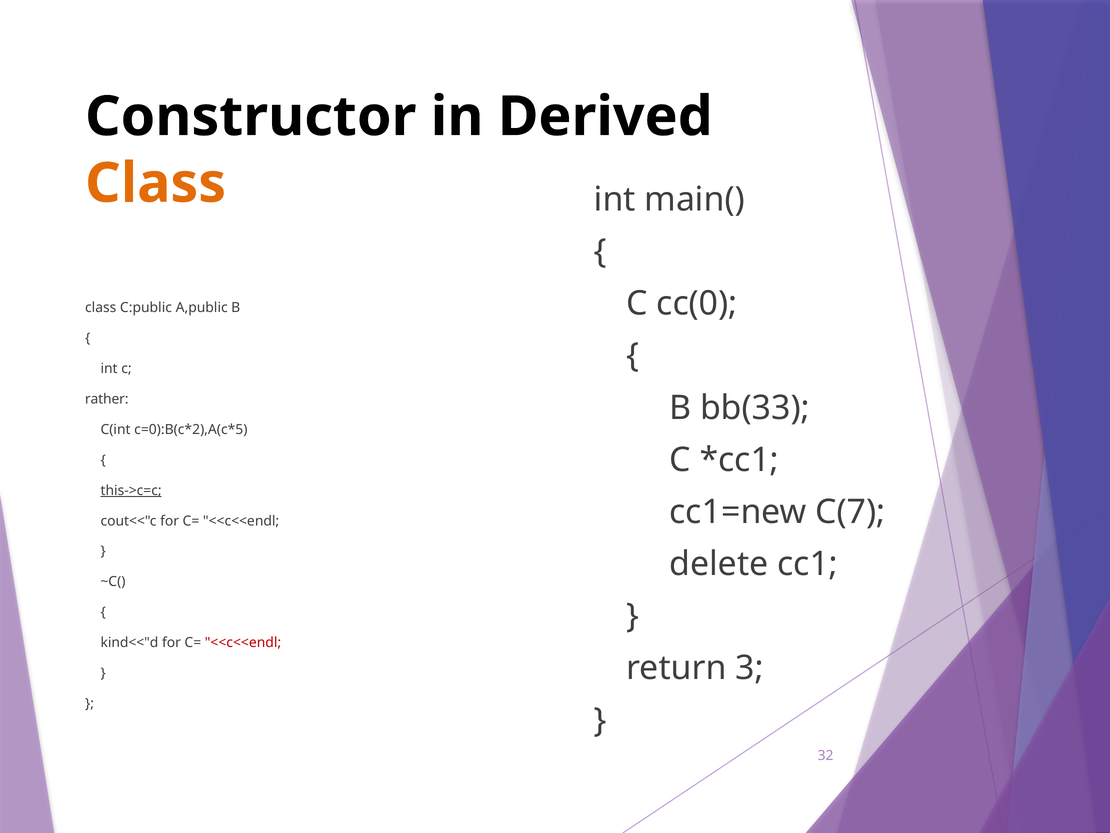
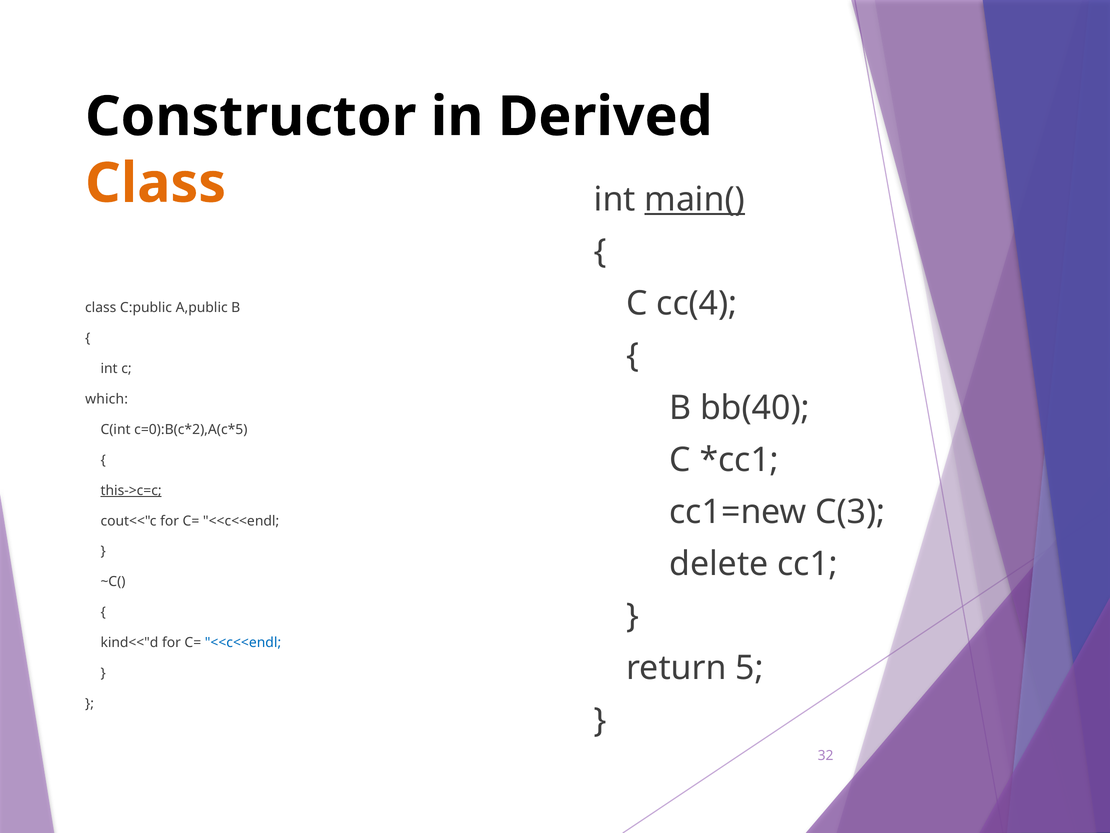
main( underline: none -> present
cc(0: cc(0 -> cc(4
rather: rather -> which
bb(33: bb(33 -> bb(40
C(7: C(7 -> C(3
<<c<<endl at (243, 642) colour: red -> blue
3: 3 -> 5
